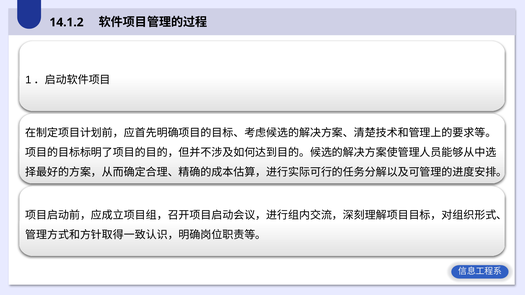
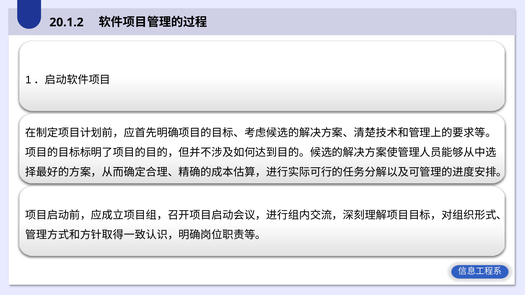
14.1.2: 14.1.2 -> 20.1.2
